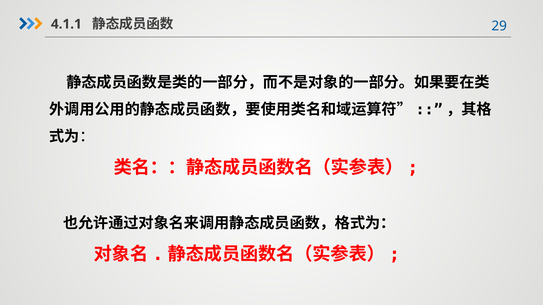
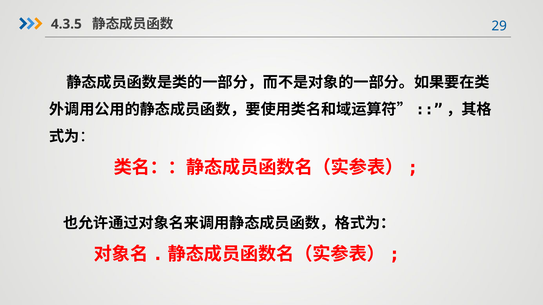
4.1.1: 4.1.1 -> 4.3.5
